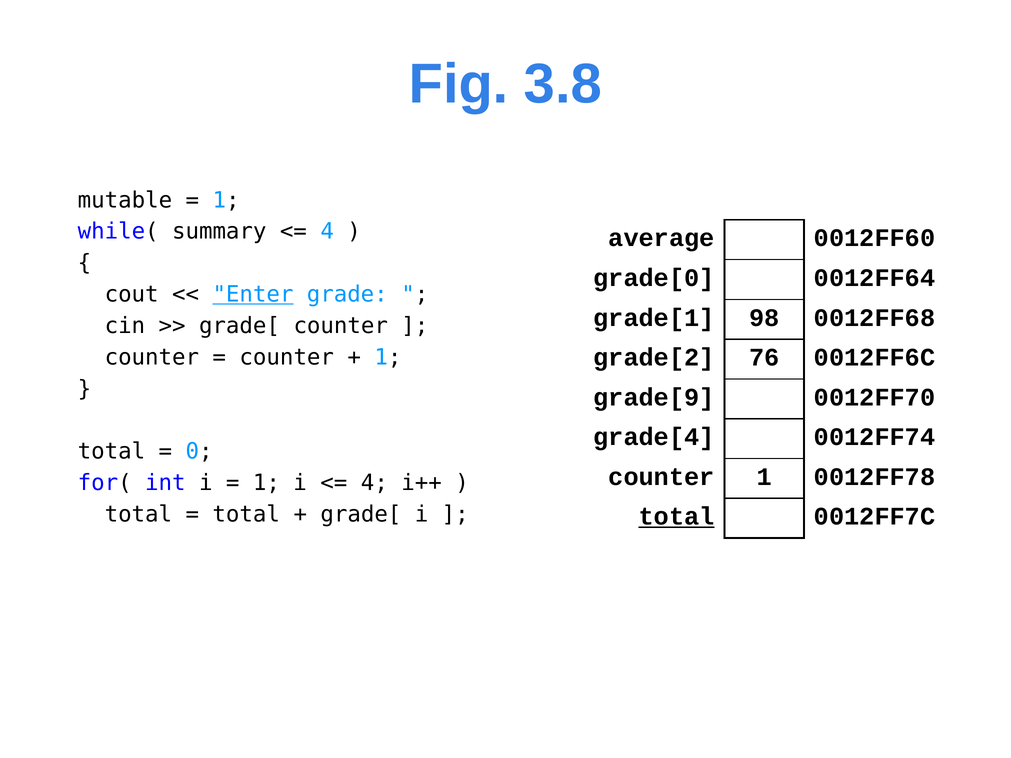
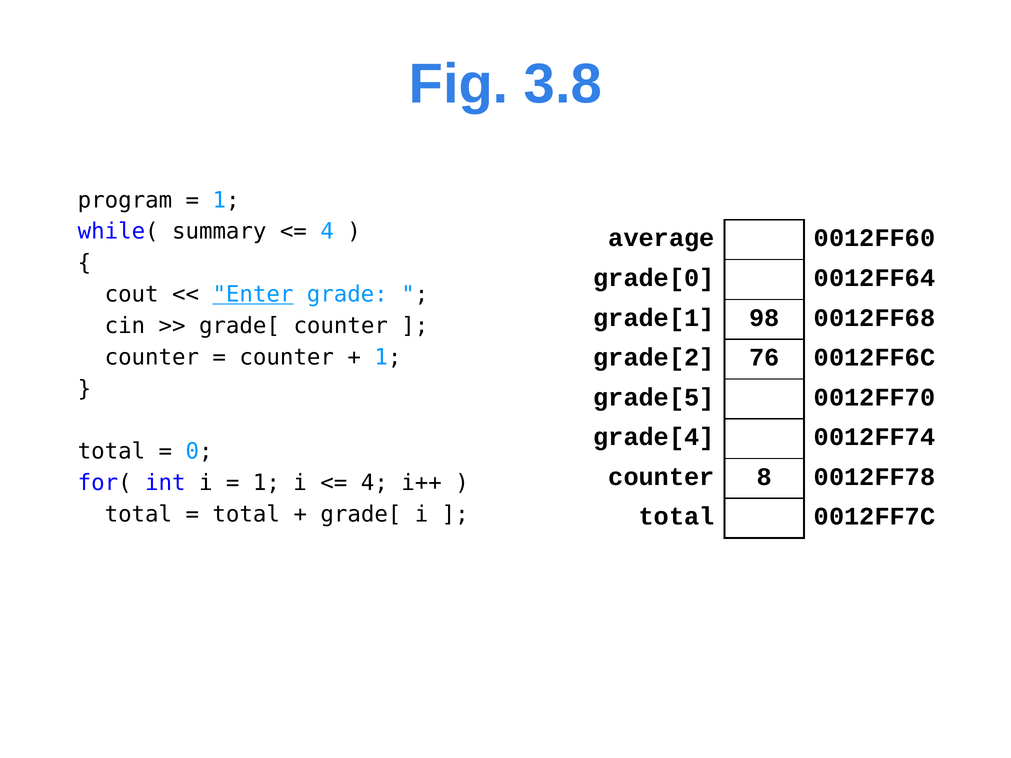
mutable: mutable -> program
grade[9: grade[9 -> grade[5
counter 1: 1 -> 8
total at (677, 517) underline: present -> none
